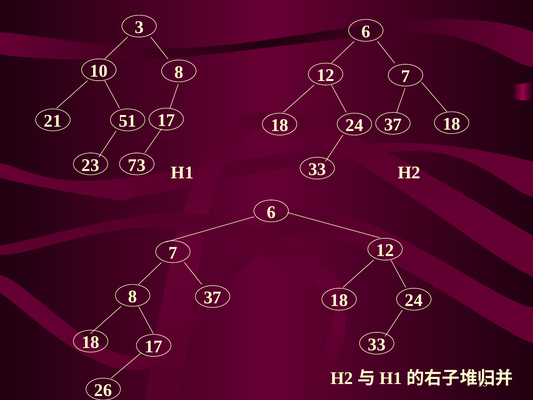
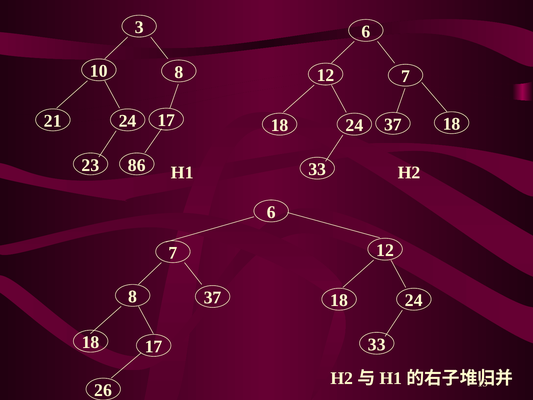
21 51: 51 -> 24
73: 73 -> 86
